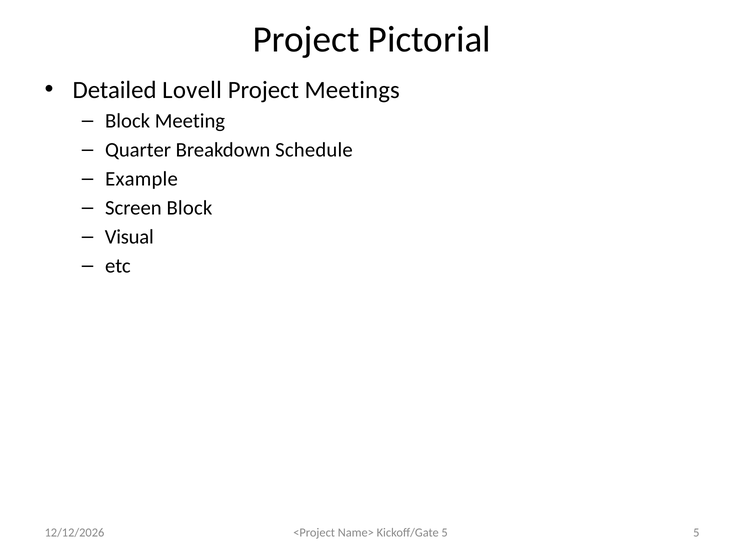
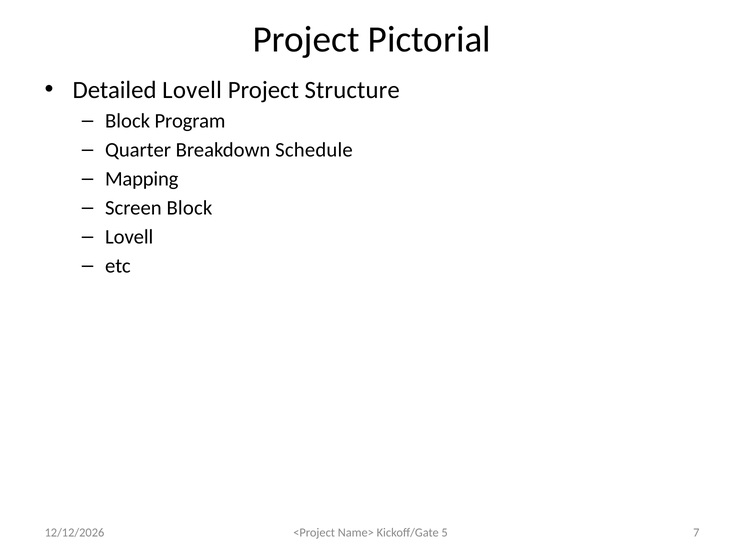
Meetings: Meetings -> Structure
Meeting: Meeting -> Program
Example: Example -> Mapping
Visual at (129, 237): Visual -> Lovell
5 at (696, 533): 5 -> 7
